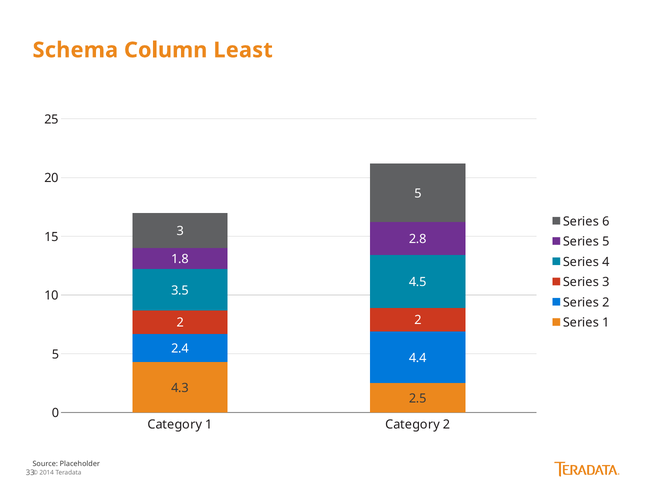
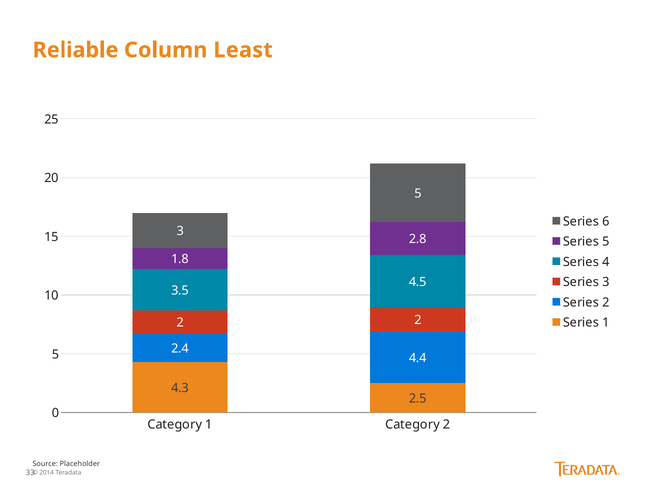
Schema: Schema -> Reliable
